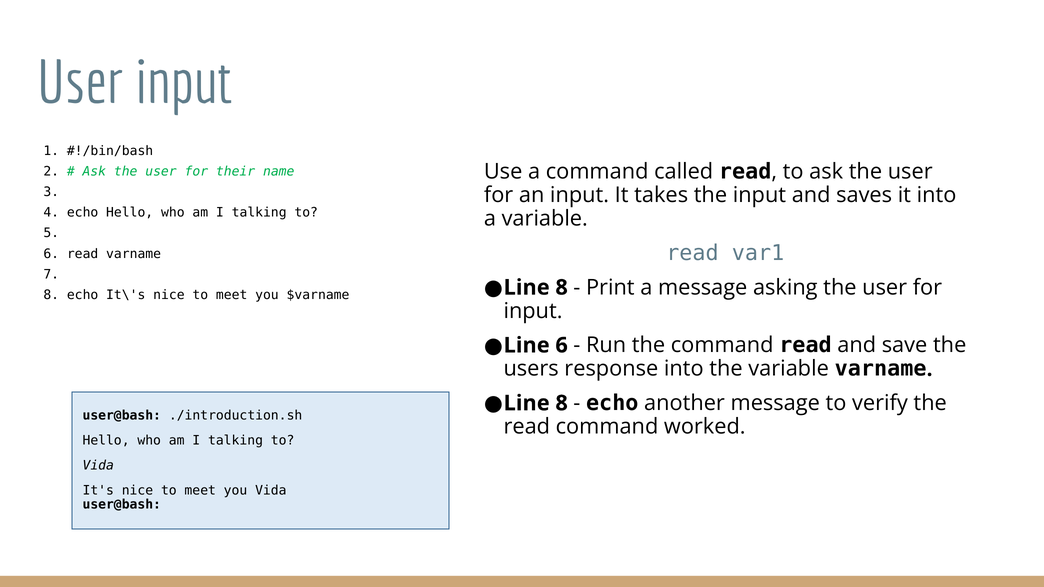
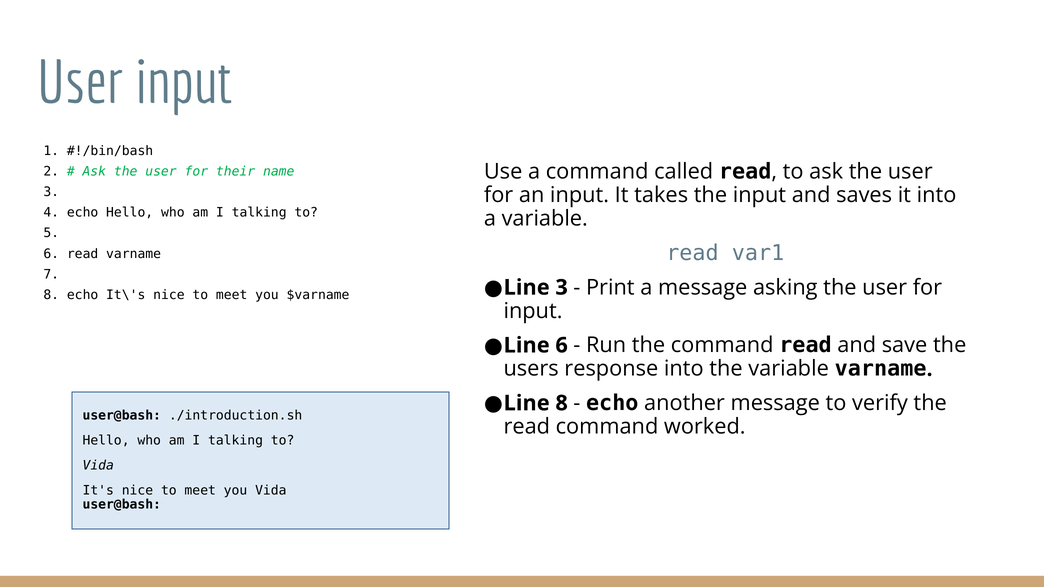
8 at (562, 288): 8 -> 3
